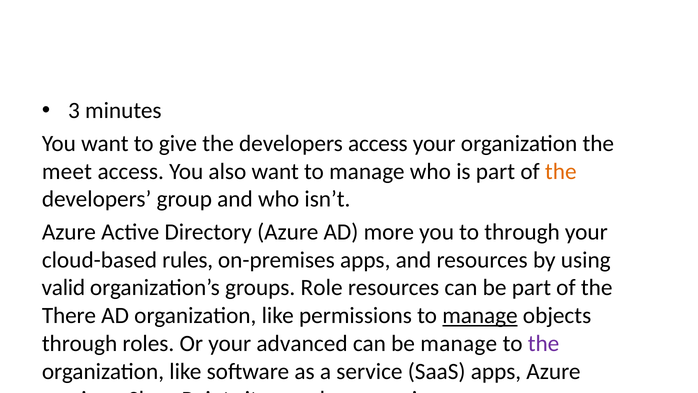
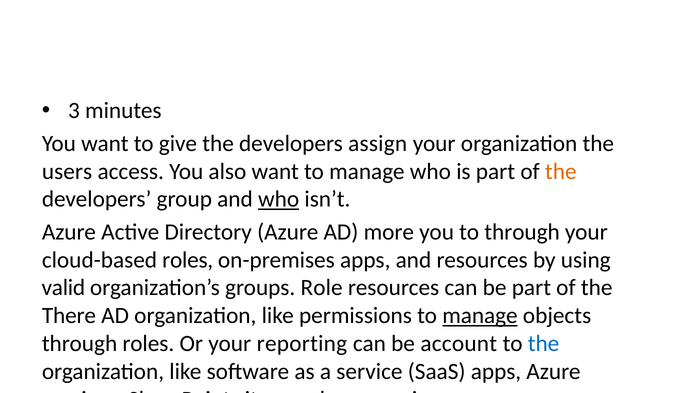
developers access: access -> assign
meet: meet -> users
who at (279, 199) underline: none -> present
cloud-based rules: rules -> roles
advanced: advanced -> reporting
be manage: manage -> account
the at (544, 343) colour: purple -> blue
